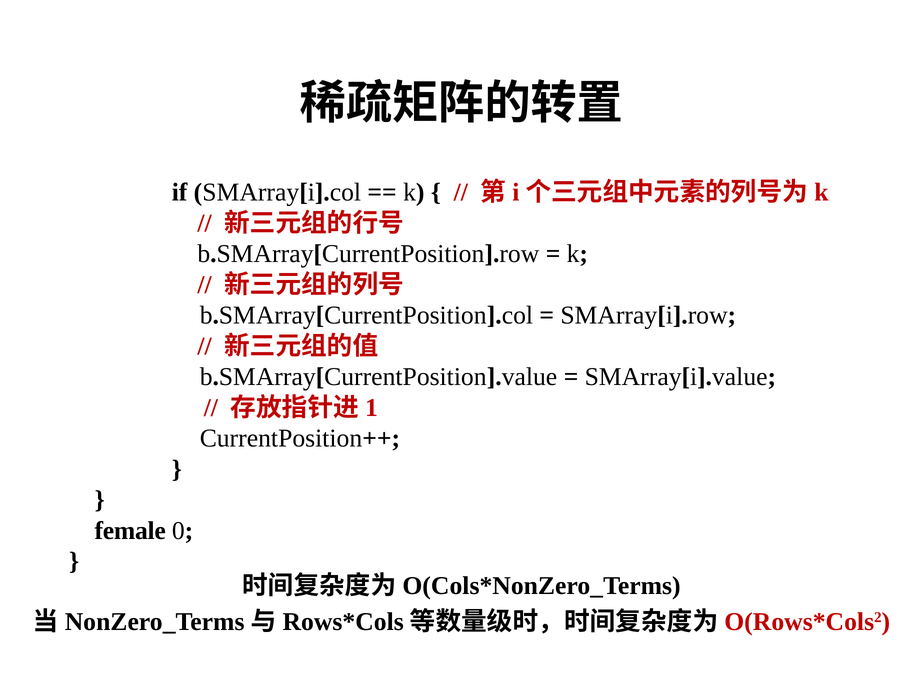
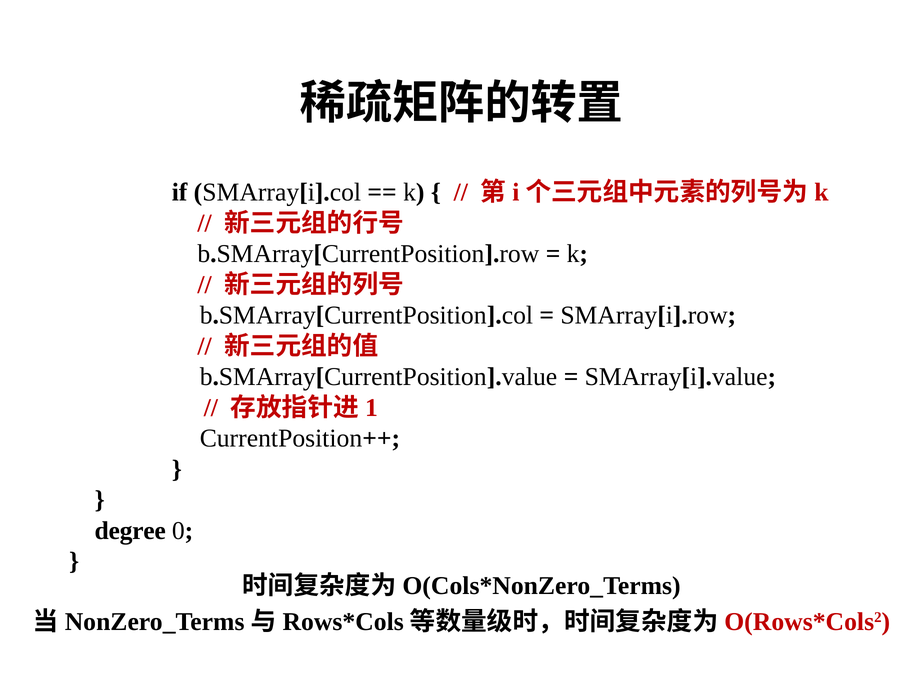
female: female -> degree
